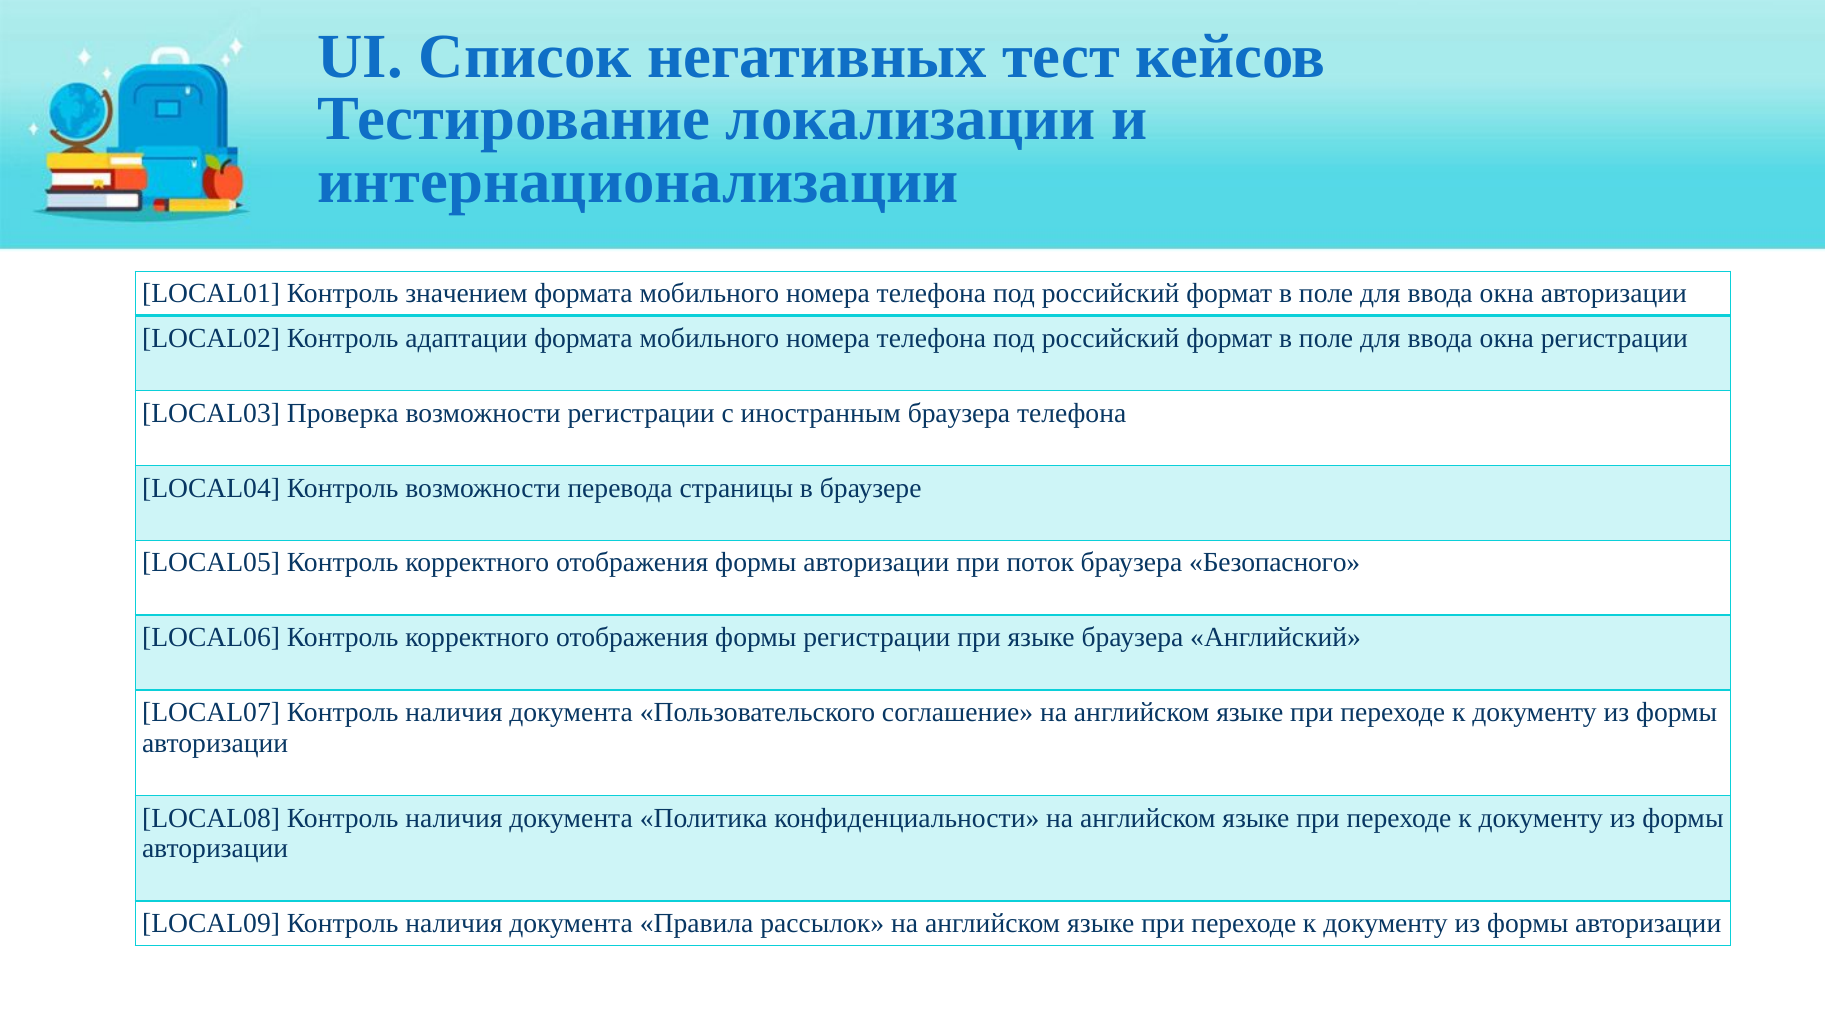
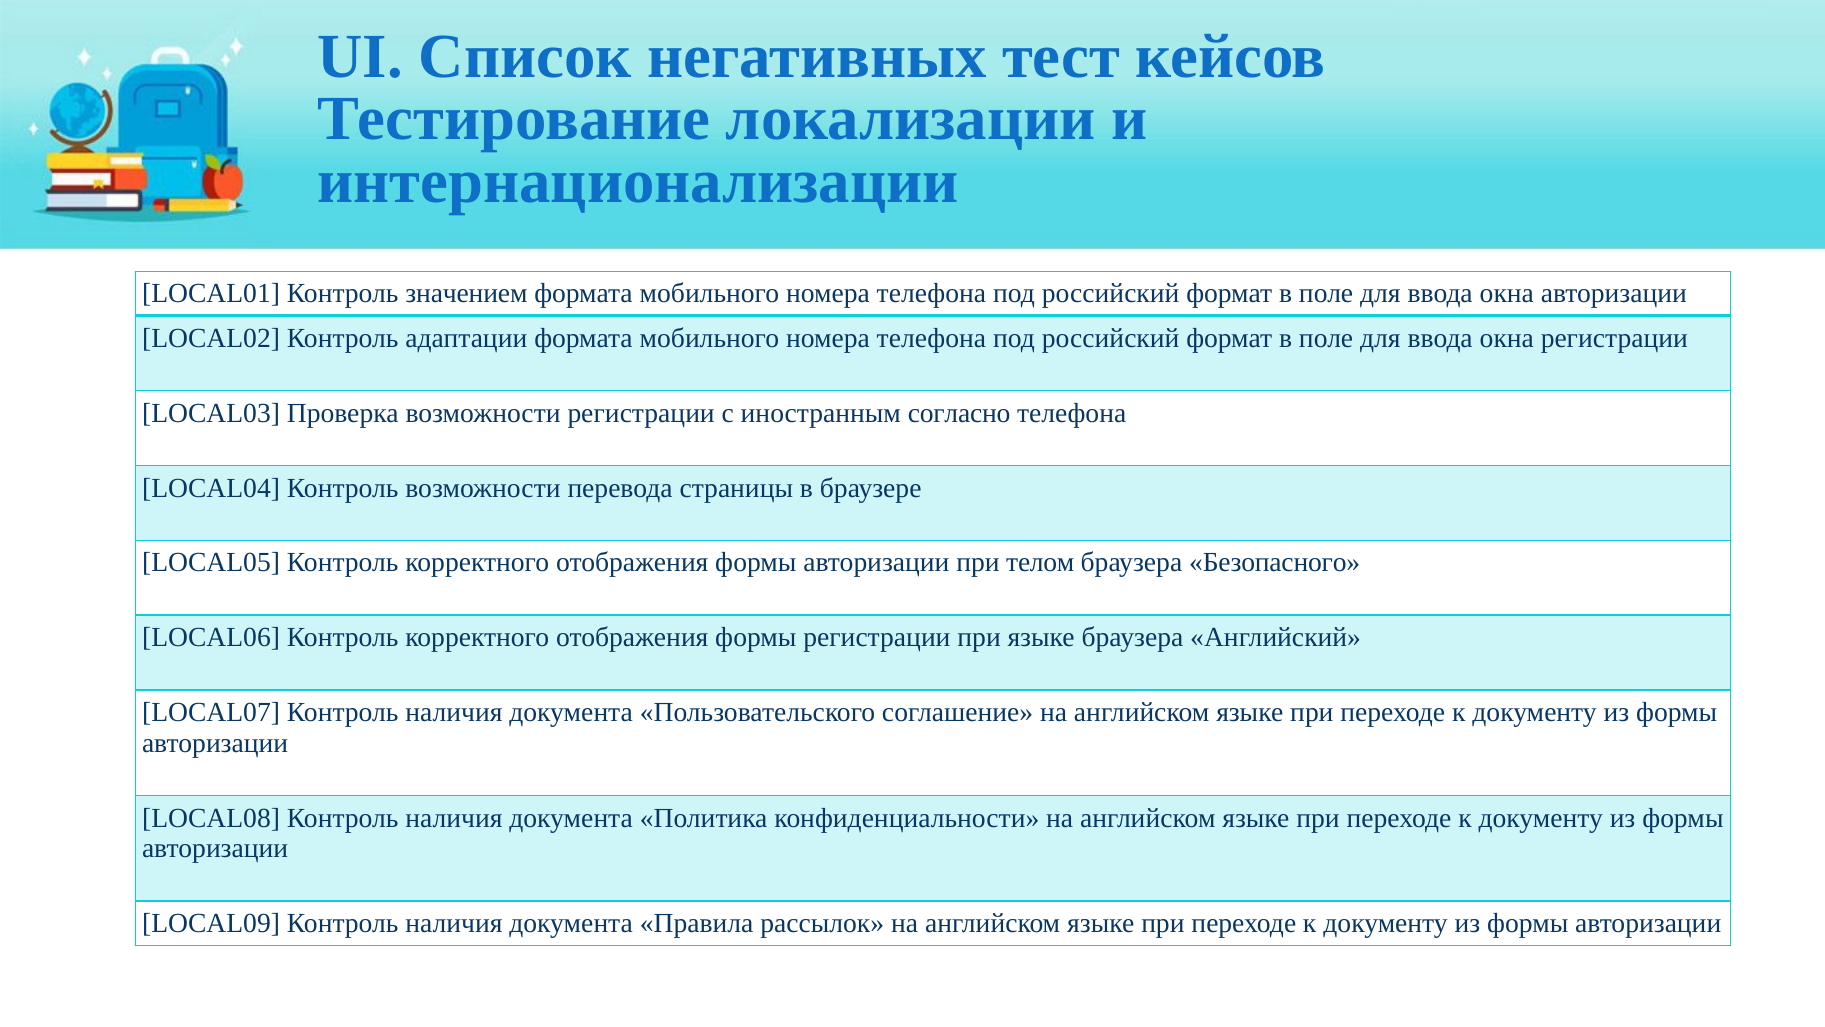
иностранным браузера: браузера -> согласно
поток: поток -> телом
